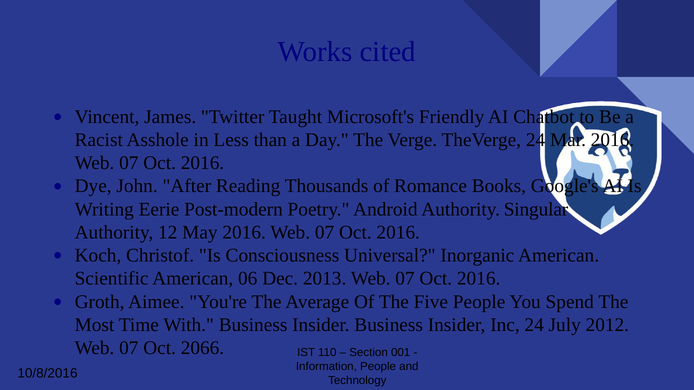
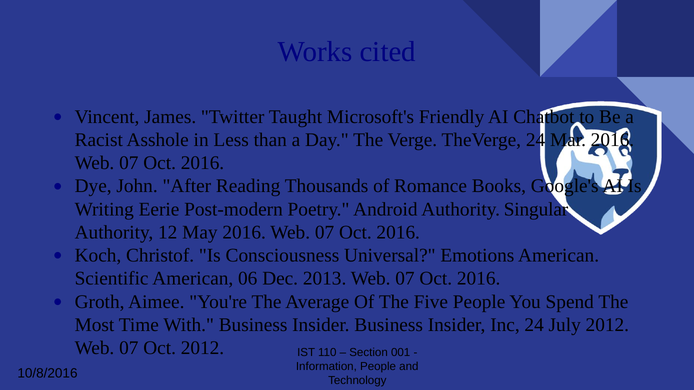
Inorganic: Inorganic -> Emotions
Oct 2066: 2066 -> 2012
